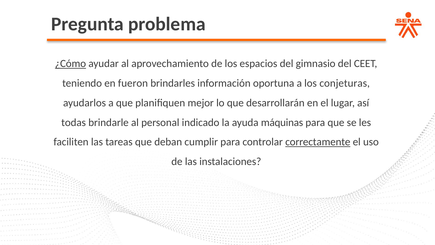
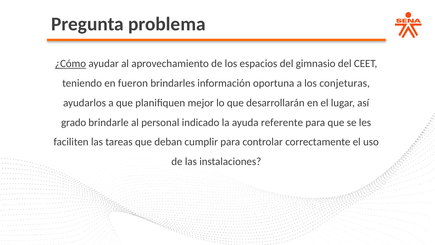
todas: todas -> grado
máquinas: máquinas -> referente
correctamente underline: present -> none
